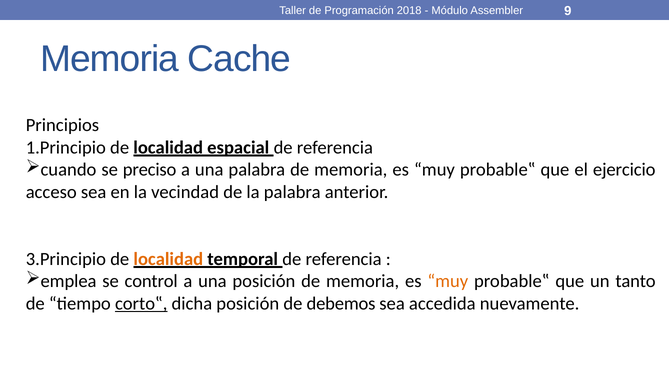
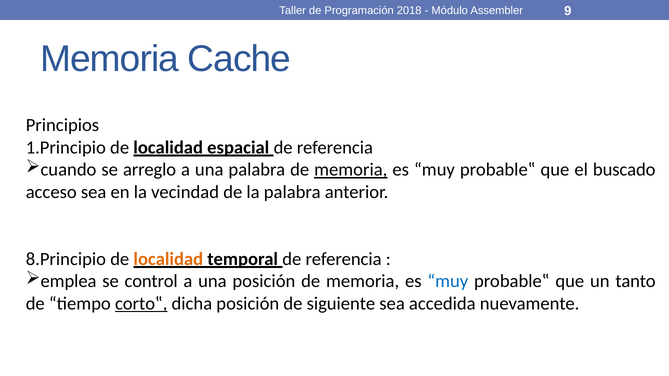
preciso: preciso -> arreglo
memoria at (351, 170) underline: none -> present
ejercicio: ejercicio -> buscado
3.Principio: 3.Principio -> 8.Principio
muy at (448, 281) colour: orange -> blue
debemos: debemos -> siguiente
